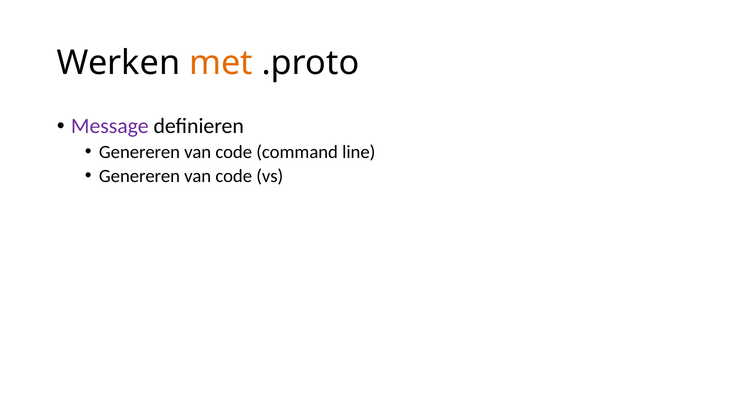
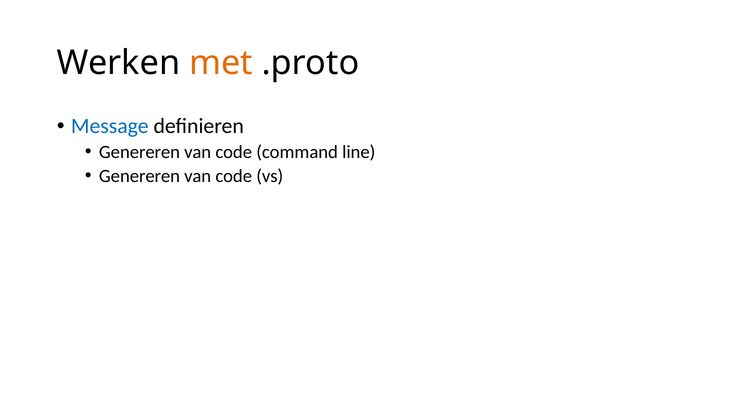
Message colour: purple -> blue
